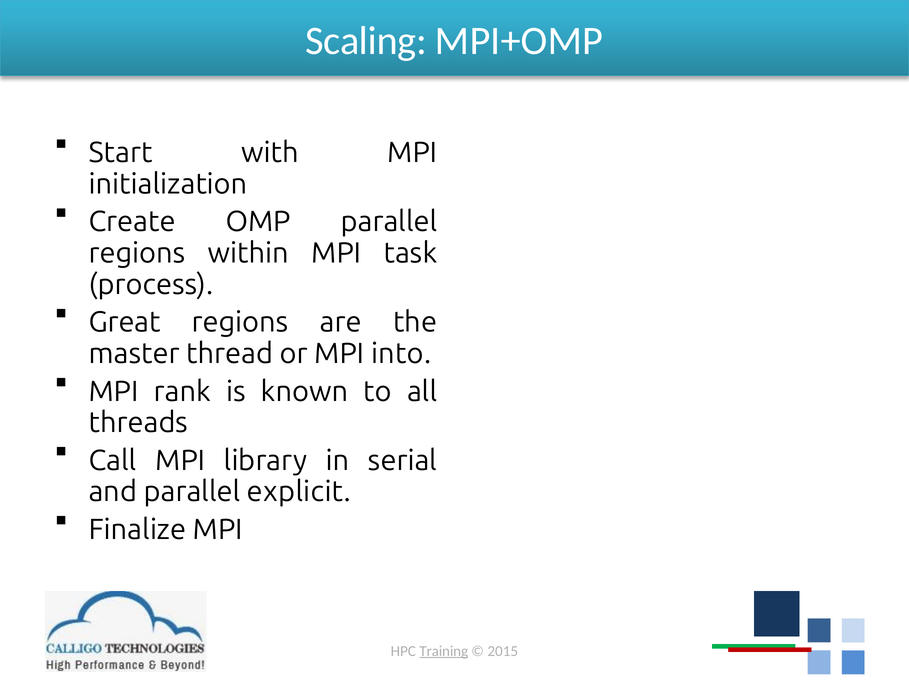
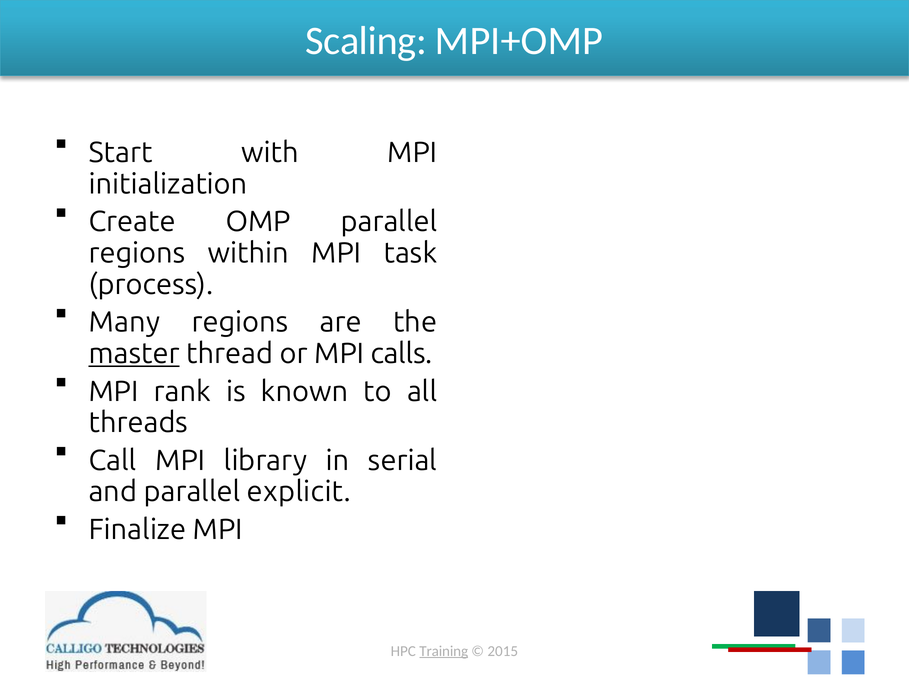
Great: Great -> Many
master underline: none -> present
into: into -> calls
